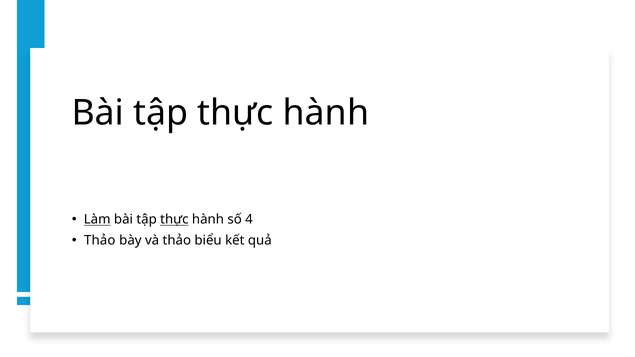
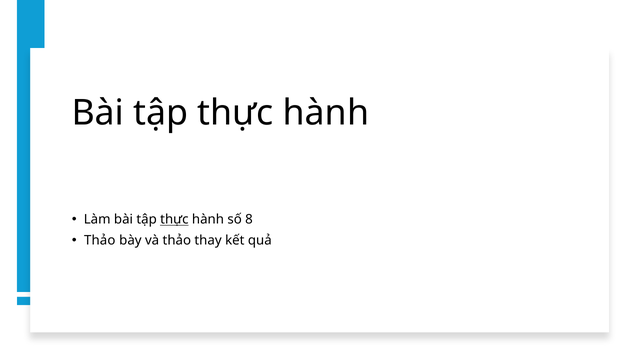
Làm underline: present -> none
4: 4 -> 8
biểu: biểu -> thay
